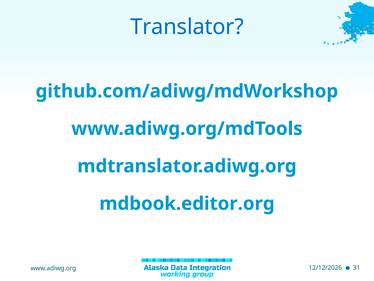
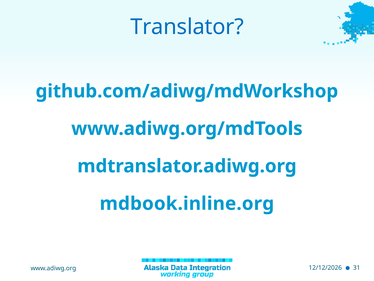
mdbook.editor.org: mdbook.editor.org -> mdbook.inline.org
